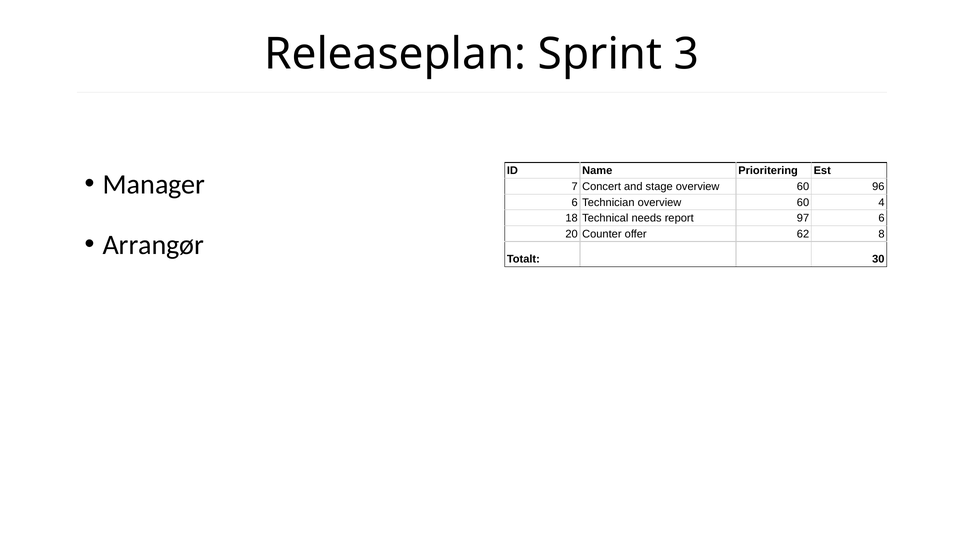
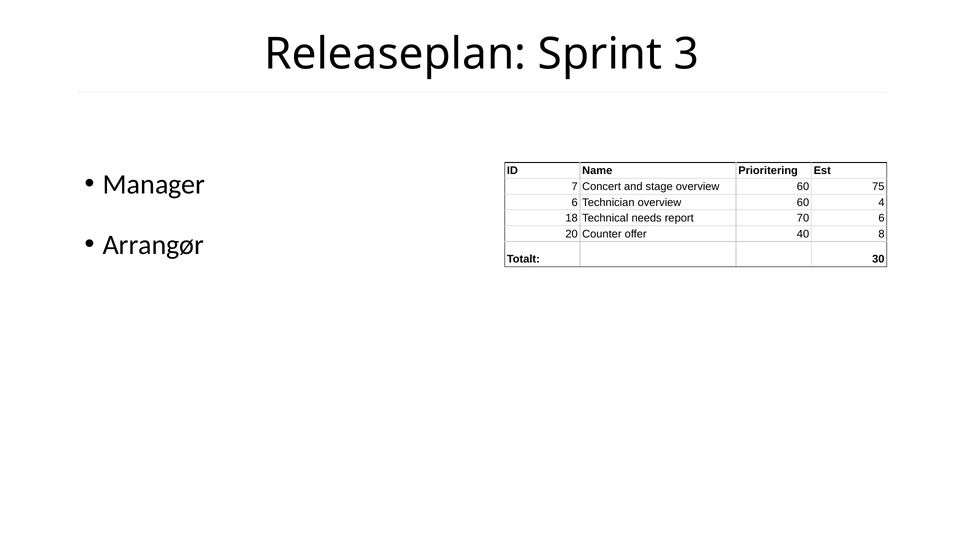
96: 96 -> 75
97: 97 -> 70
62: 62 -> 40
